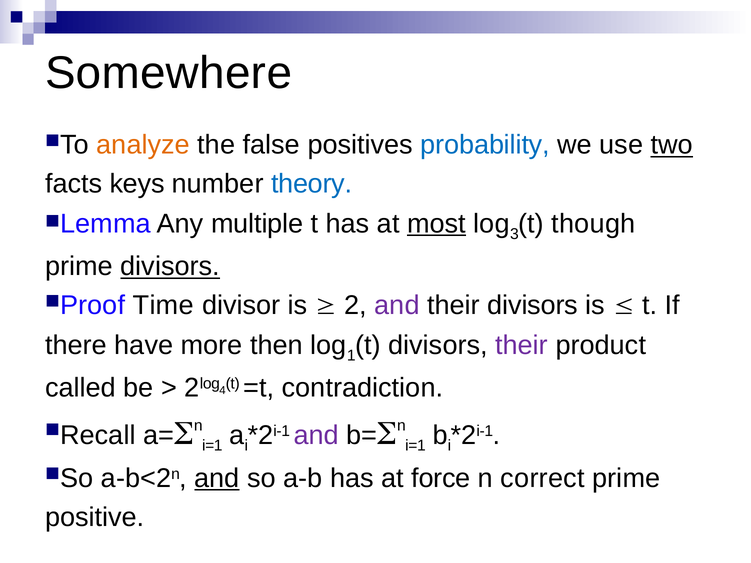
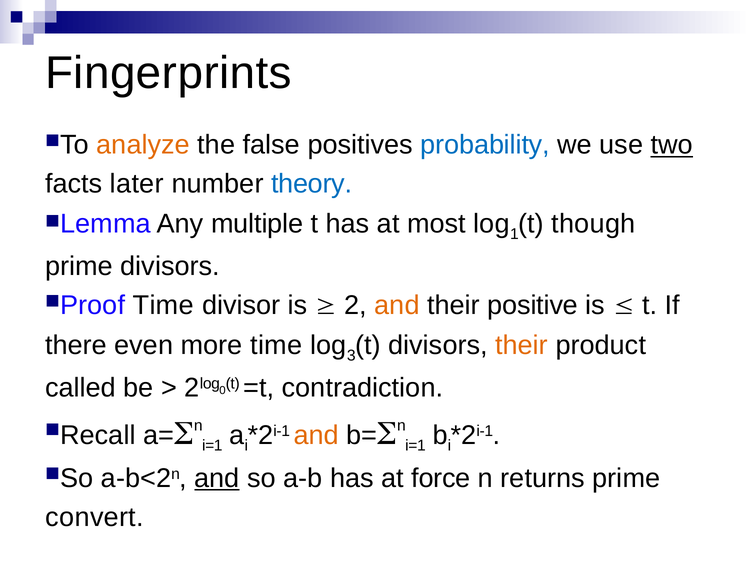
Somewhere: Somewhere -> Fingerprints
keys: keys -> later
most underline: present -> none
3: 3 -> 1
divisors at (170, 267) underline: present -> none
and at (397, 306) colour: purple -> orange
their divisors: divisors -> positive
have: have -> even
more then: then -> time
1: 1 -> 3
their at (522, 345) colour: purple -> orange
4: 4 -> 0
and at (316, 436) colour: purple -> orange
correct: correct -> returns
positive: positive -> convert
